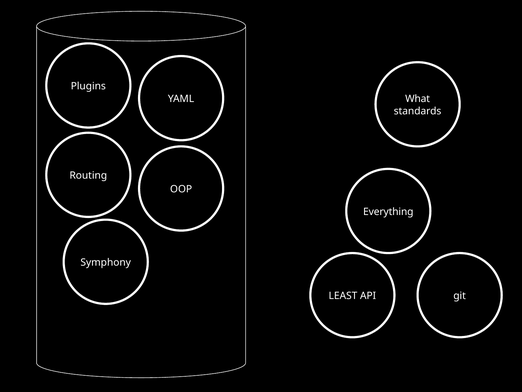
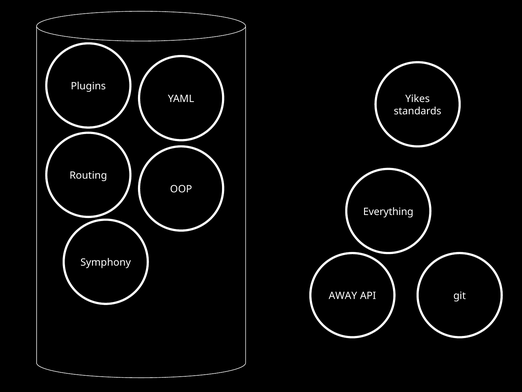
What: What -> Yikes
LEAST: LEAST -> AWAY
